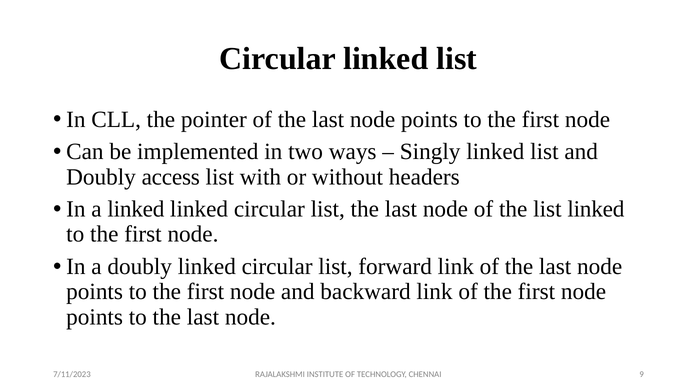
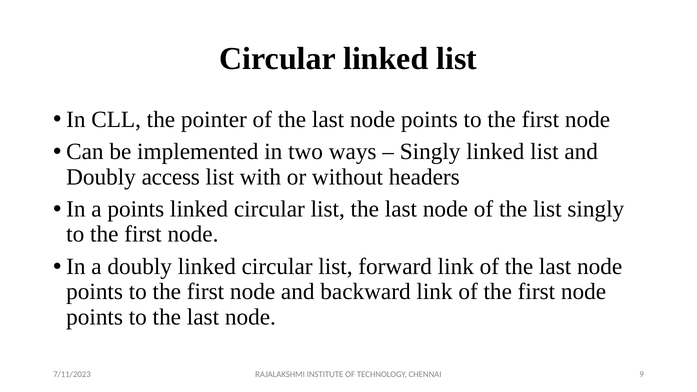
a linked: linked -> points
list linked: linked -> singly
